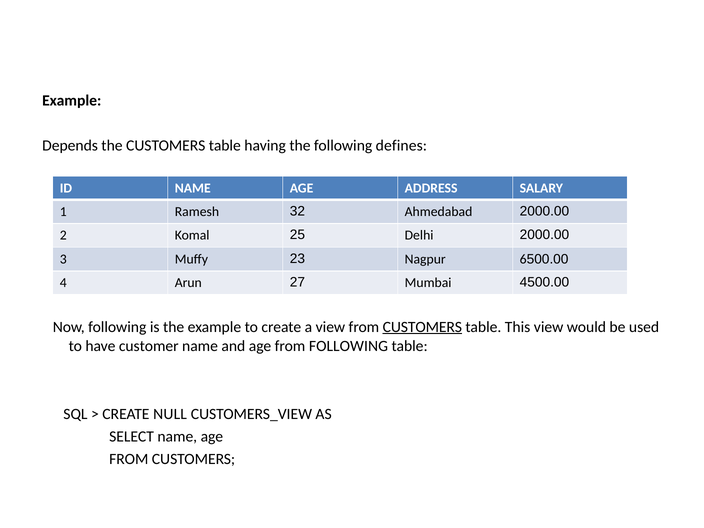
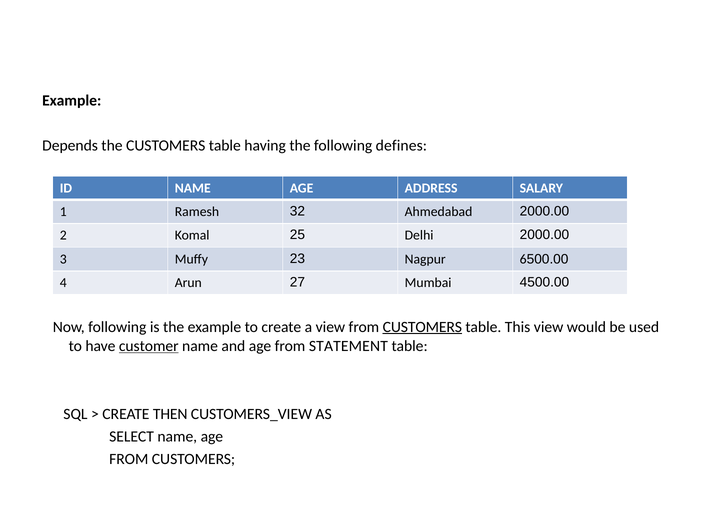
customer underline: none -> present
from FOLLOWING: FOLLOWING -> STATEMENT
NULL: NULL -> THEN
